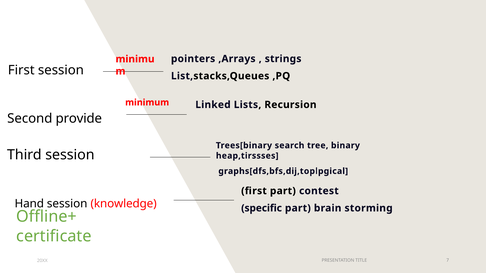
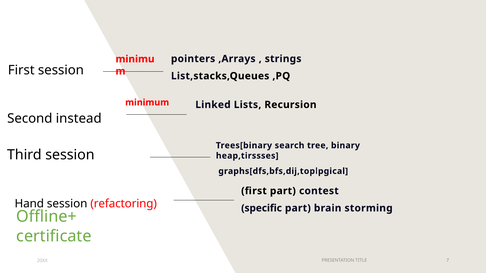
provide: provide -> instead
knowledge: knowledge -> refactoring
